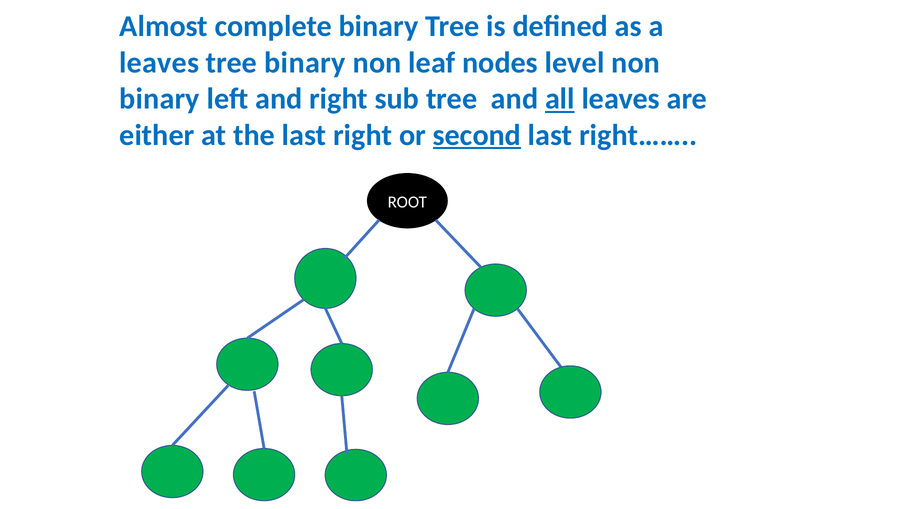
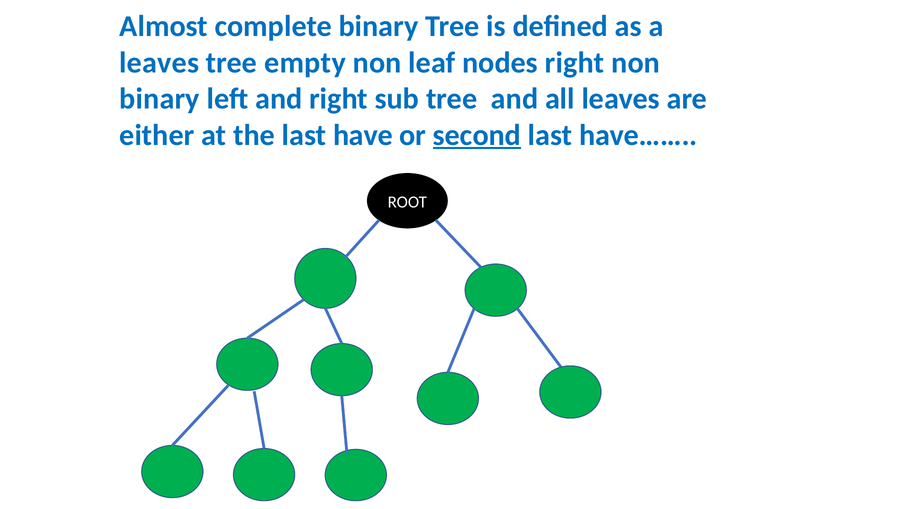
tree binary: binary -> empty
nodes level: level -> right
all underline: present -> none
last right: right -> have
right……: right…… -> have……
